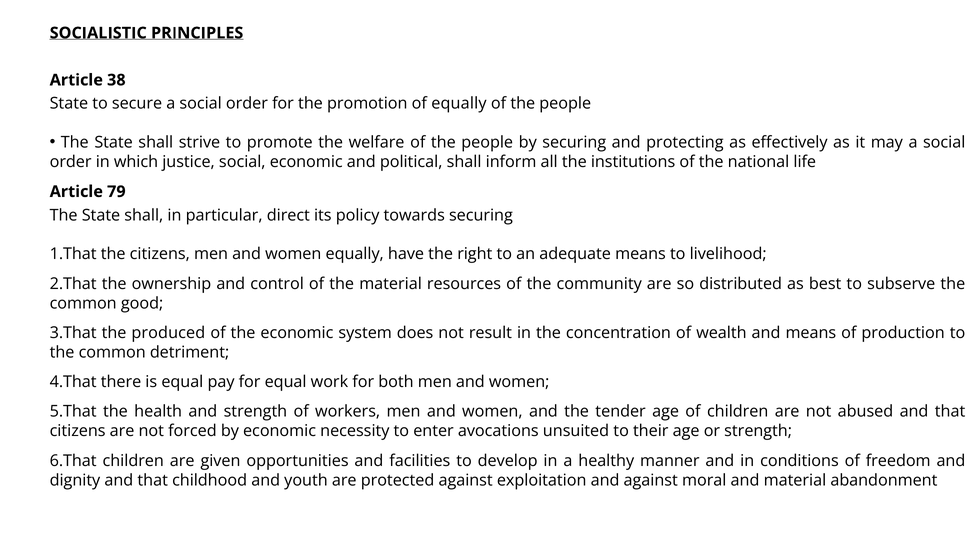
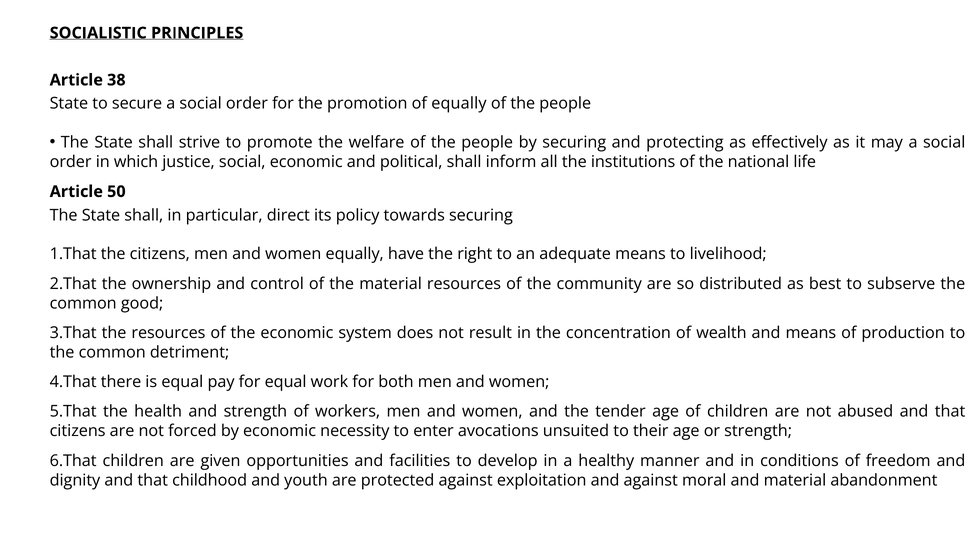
79: 79 -> 50
the produced: produced -> resources
